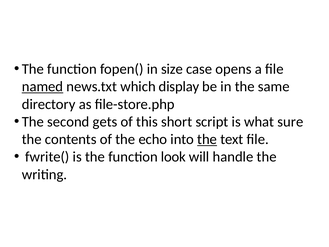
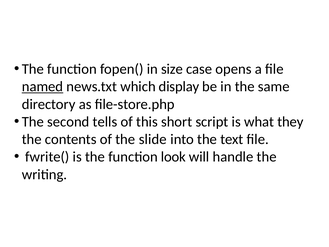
gets: gets -> tells
sure: sure -> they
echo: echo -> slide
the at (207, 139) underline: present -> none
